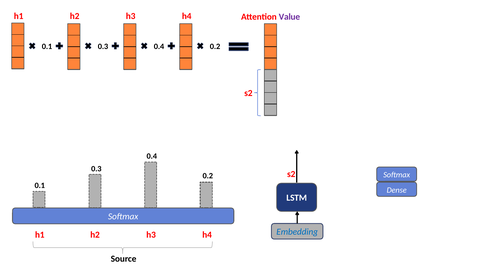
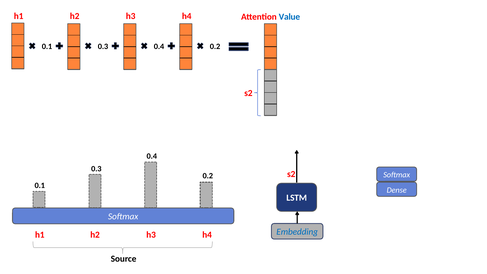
Value colour: purple -> blue
